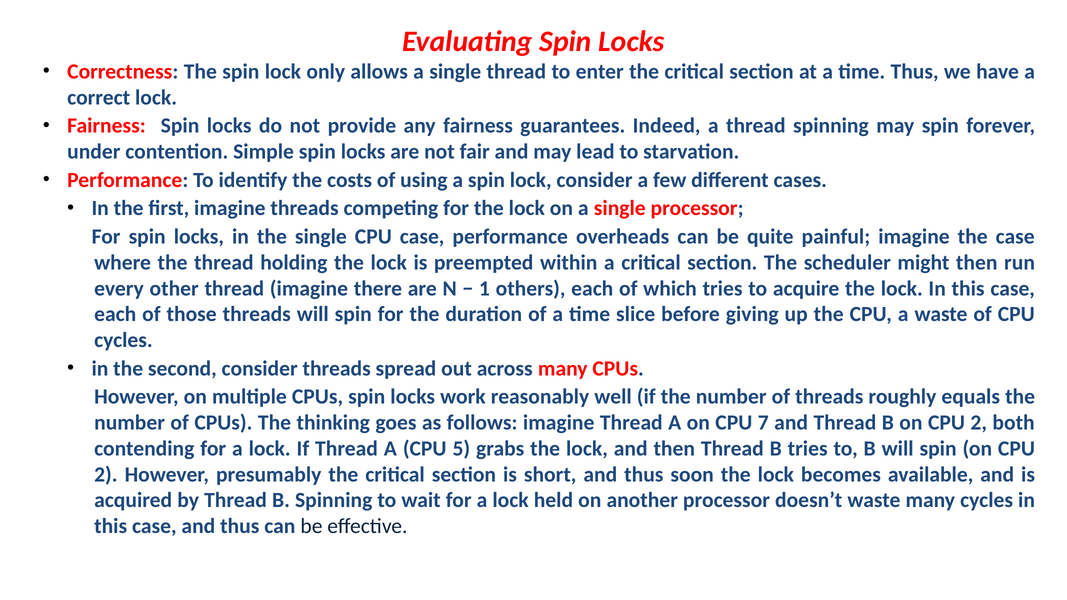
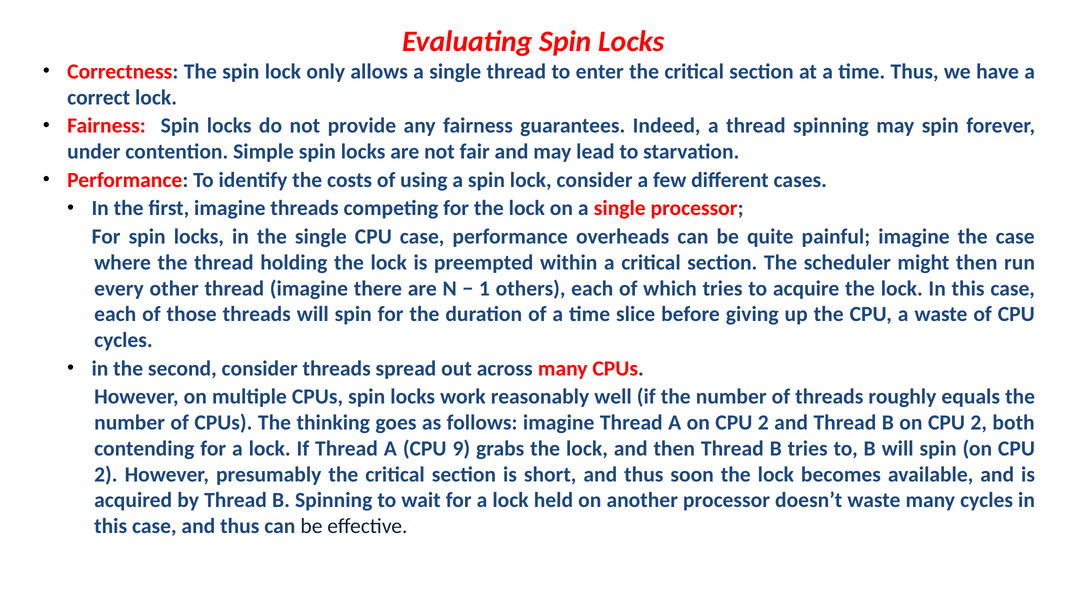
A on CPU 7: 7 -> 2
5: 5 -> 9
